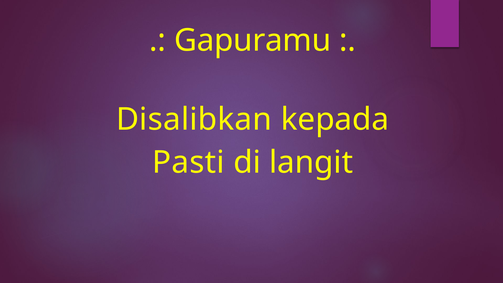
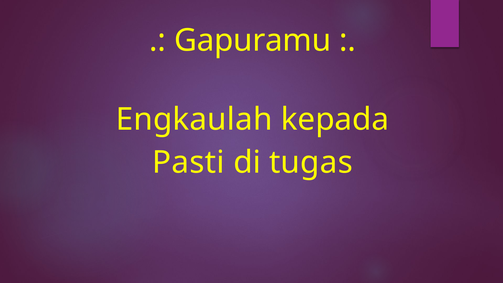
Disalibkan: Disalibkan -> Engkaulah
langit: langit -> tugas
